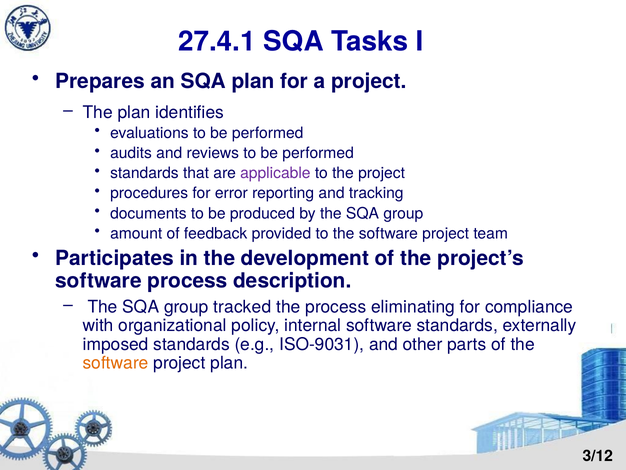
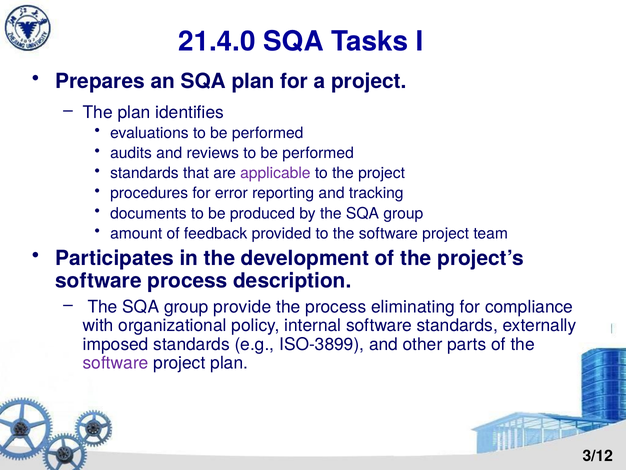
27.4.1: 27.4.1 -> 21.4.0
tracked: tracked -> provide
ISO-9031: ISO-9031 -> ISO-3899
software at (116, 363) colour: orange -> purple
